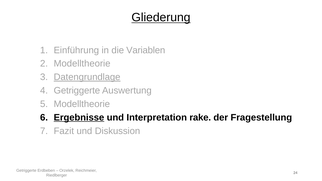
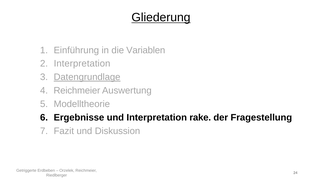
Modelltheorie at (82, 64): Modelltheorie -> Interpretation
Getriggerte at (77, 91): Getriggerte -> Reichmeier
Ergebnisse underline: present -> none
